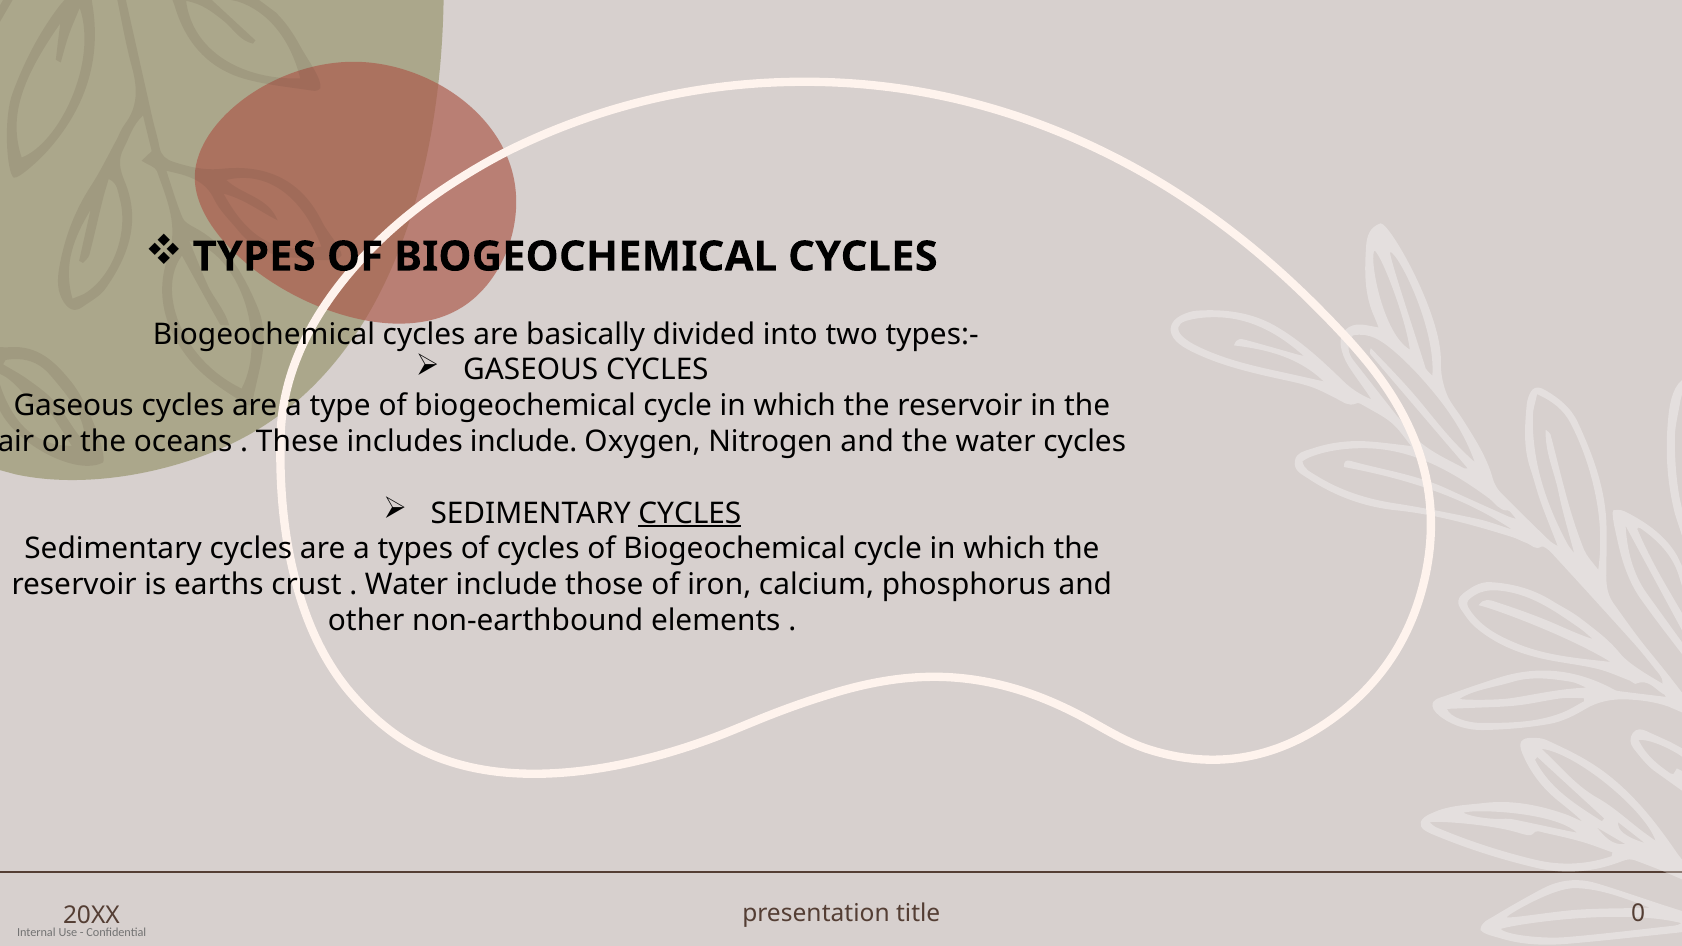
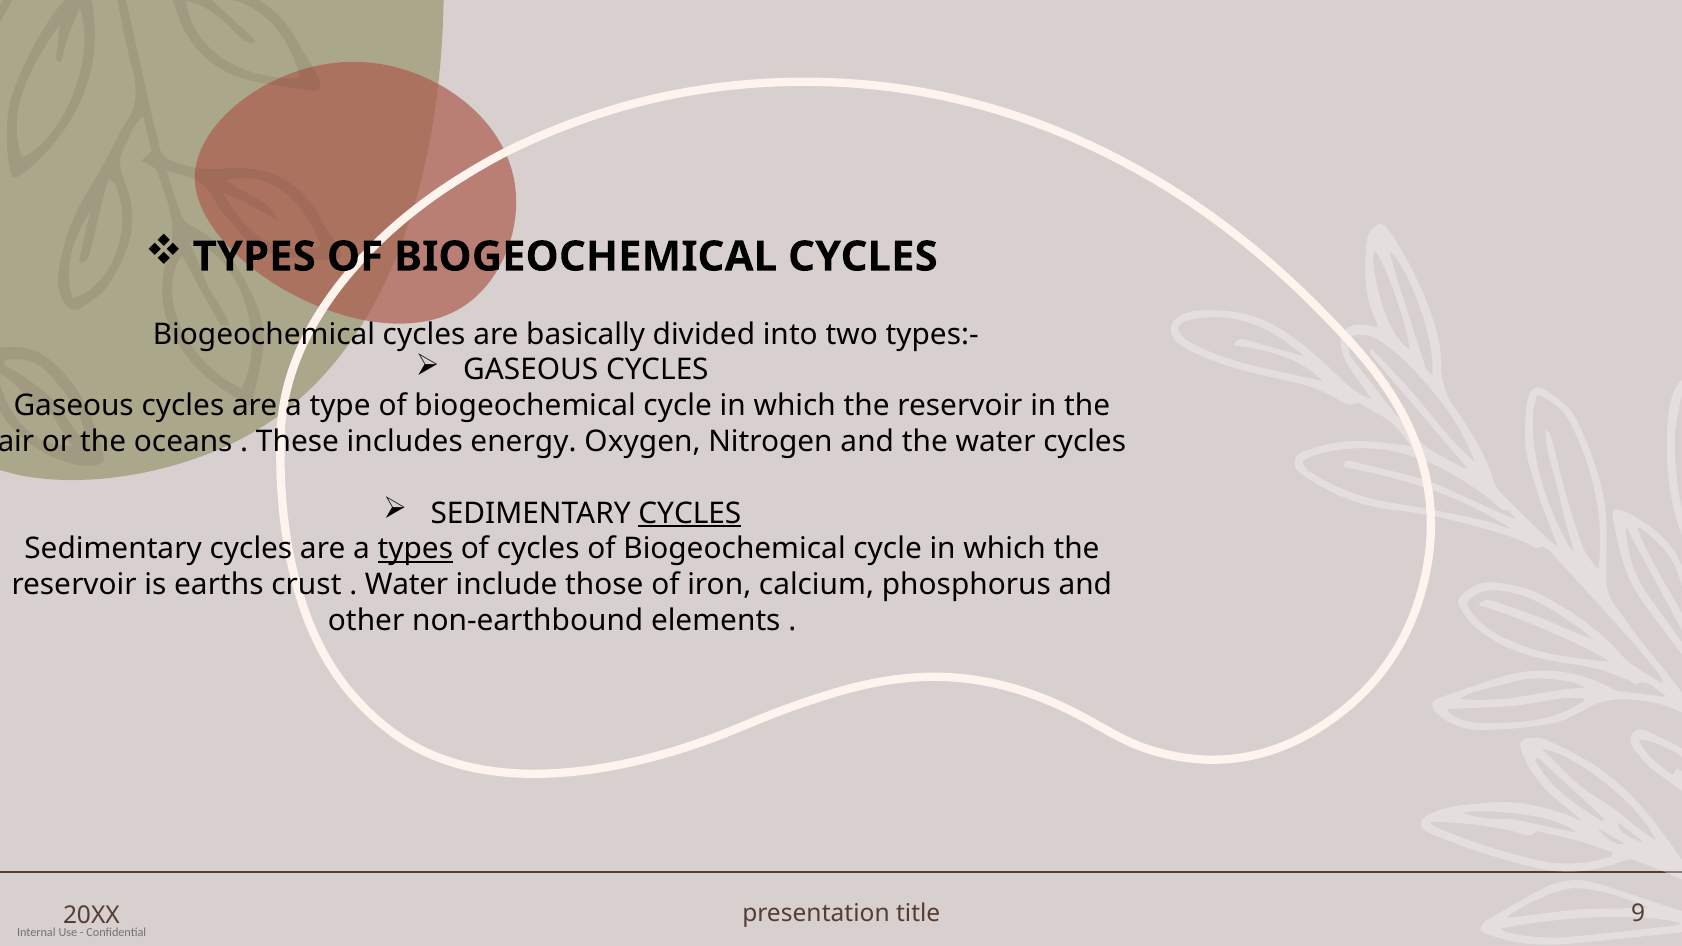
includes include: include -> energy
types at (415, 549) underline: none -> present
0: 0 -> 9
